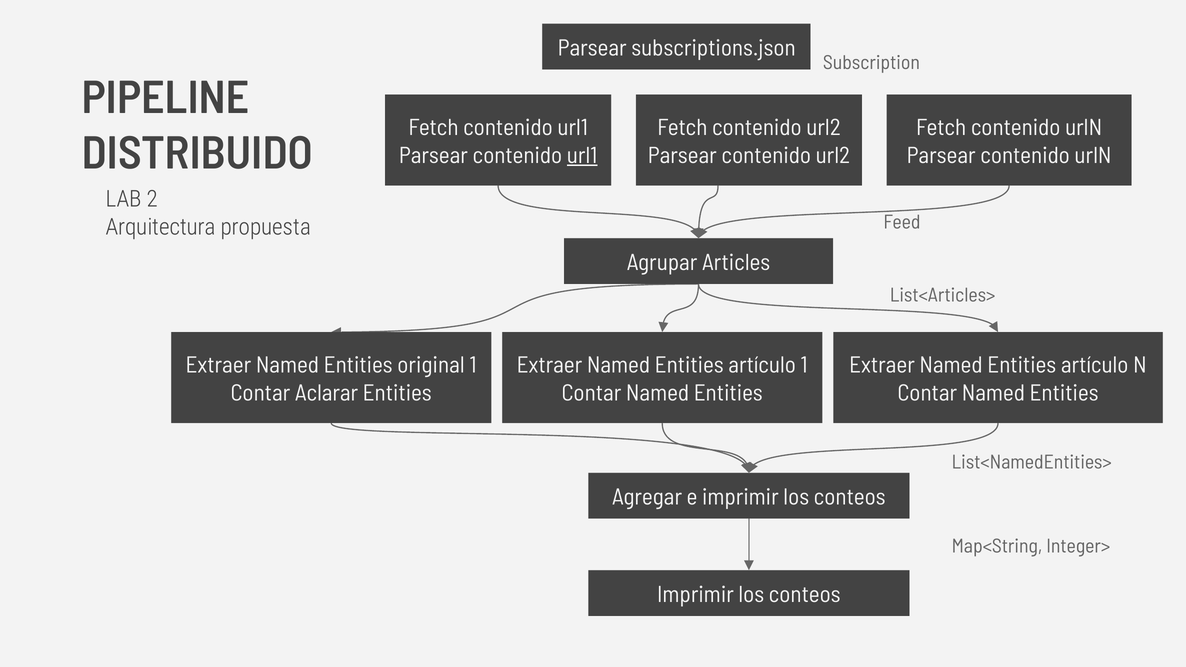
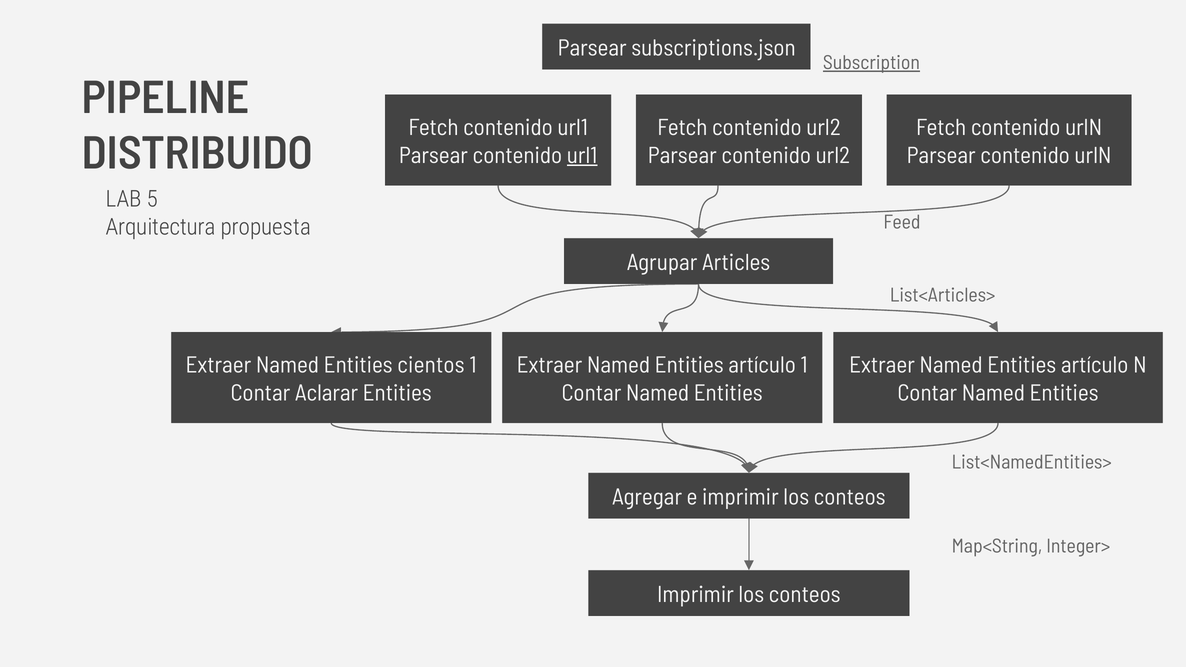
Subscription underline: none -> present
2: 2 -> 5
original: original -> cientos
